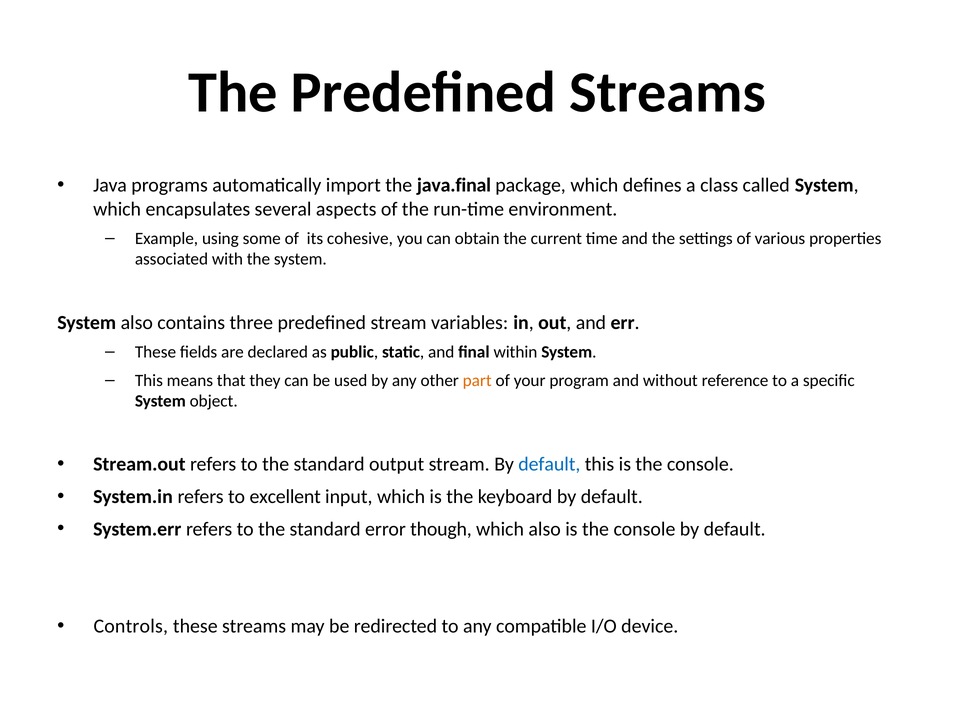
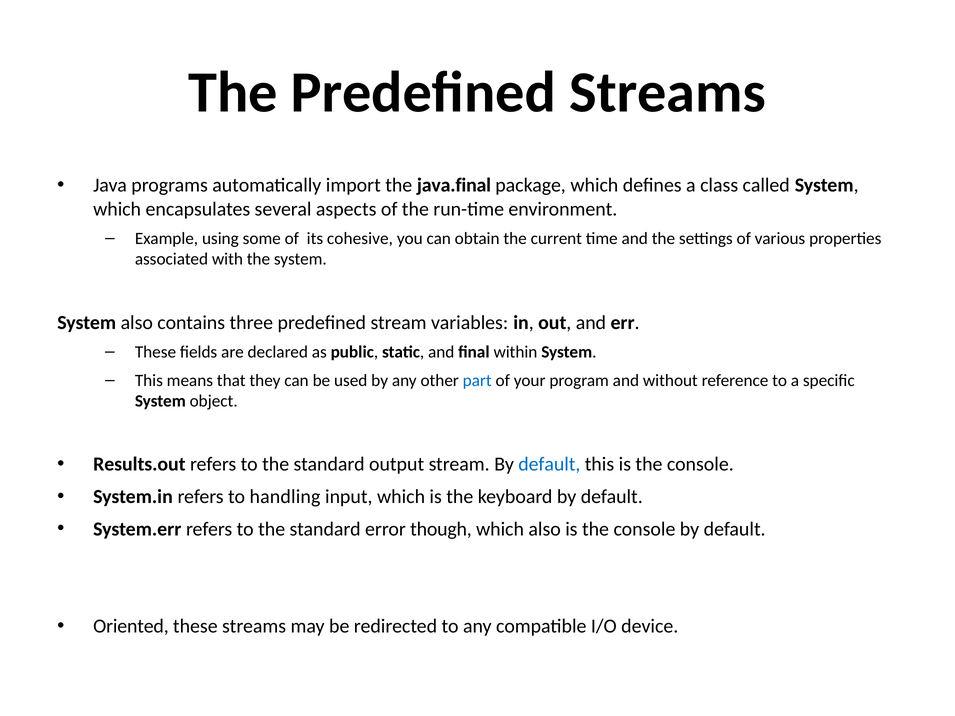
part colour: orange -> blue
Stream.out: Stream.out -> Results.out
excellent: excellent -> handling
Controls: Controls -> Oriented
